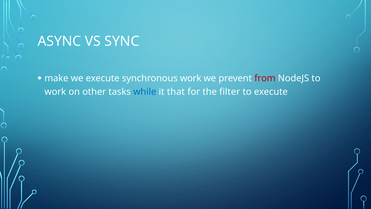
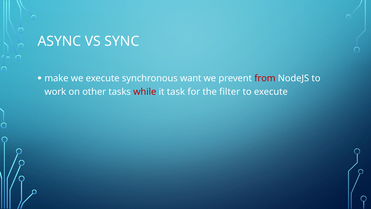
synchronous work: work -> want
while colour: blue -> red
that: that -> task
